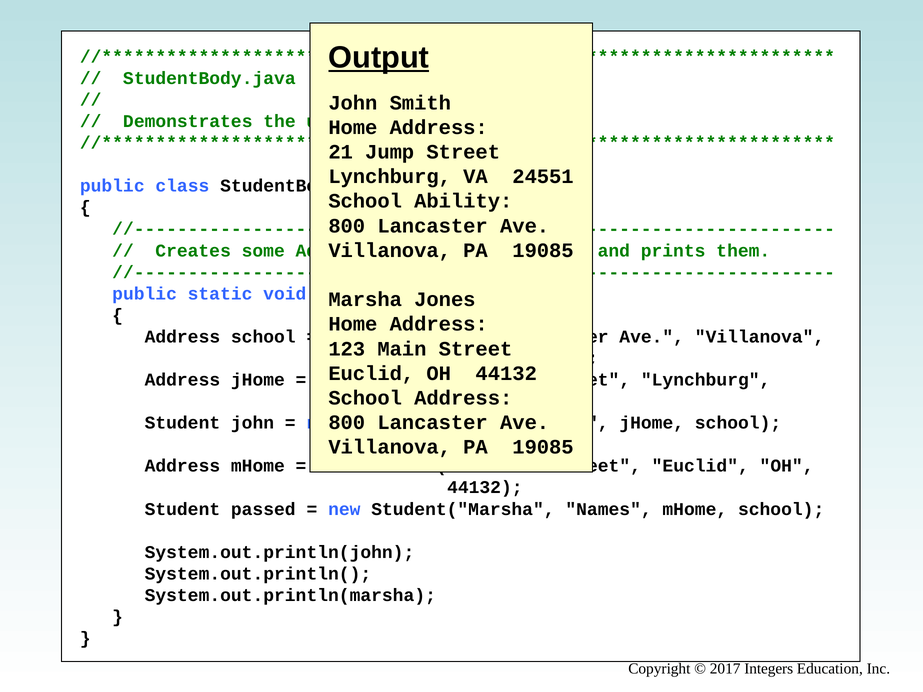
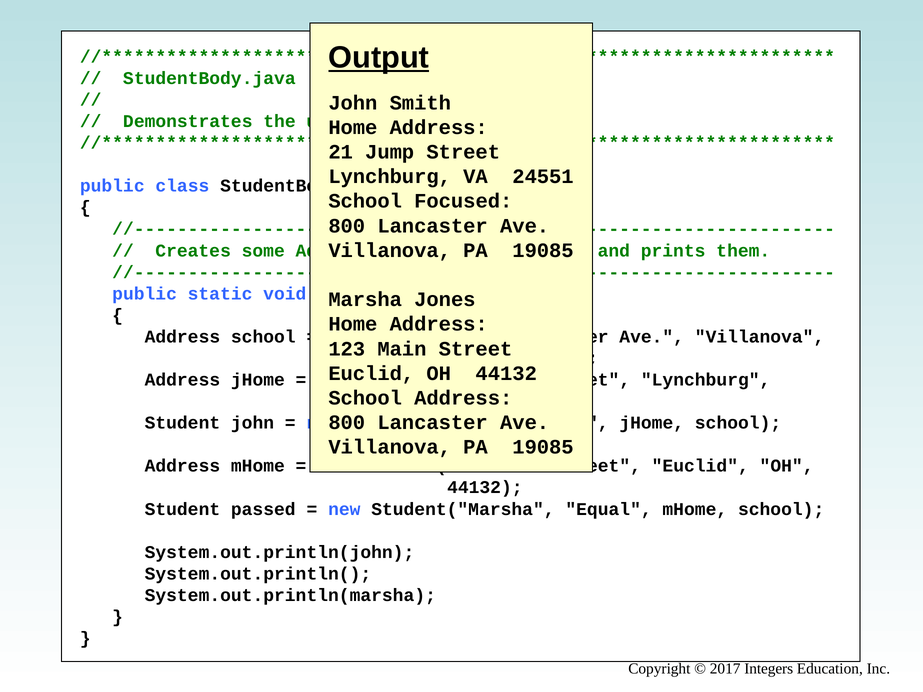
Ability: Ability -> Focused
Names: Names -> Equal
